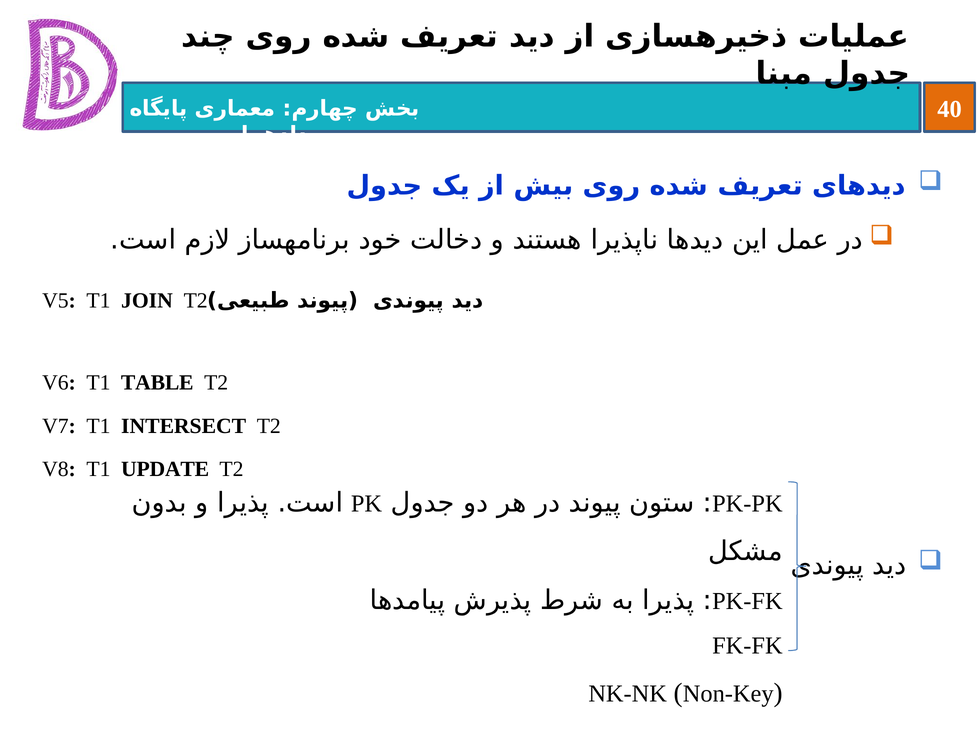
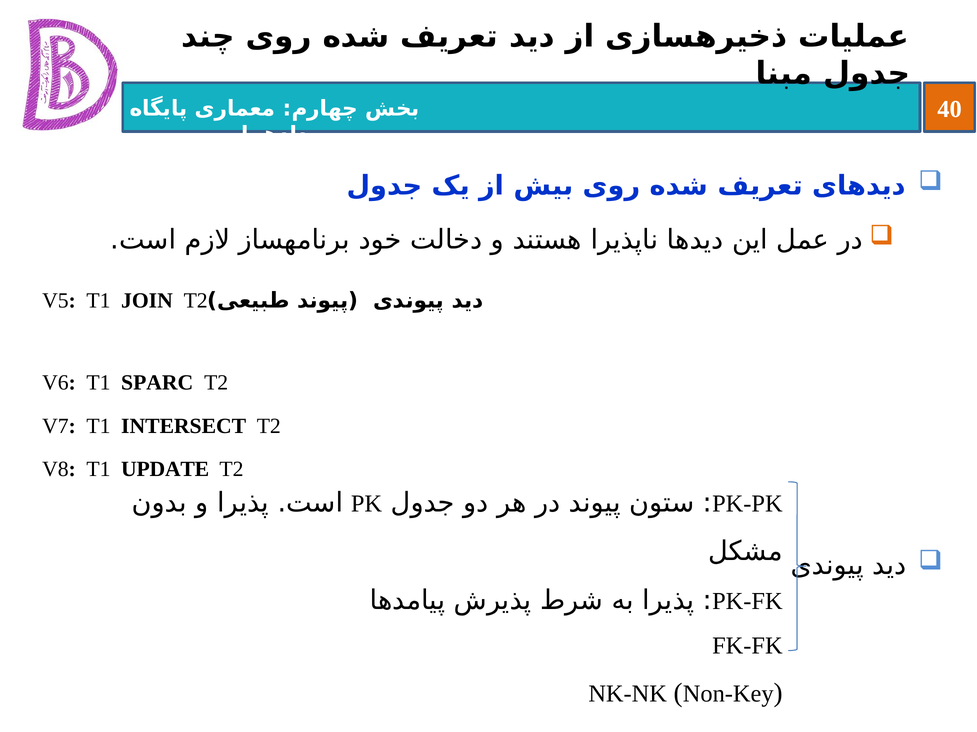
TABLE: TABLE -> SPARC
